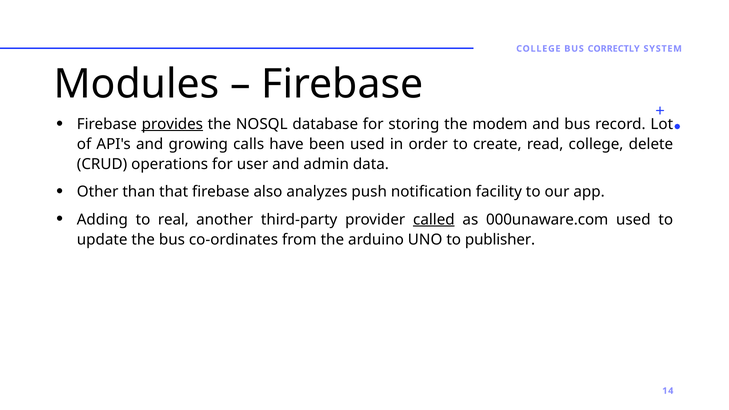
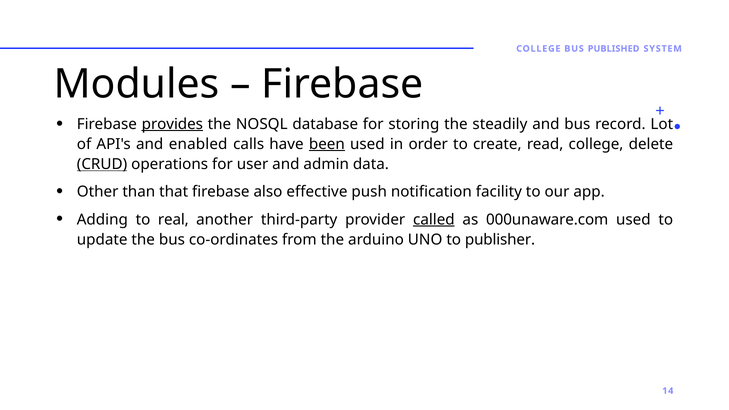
CORRECTLY: CORRECTLY -> PUBLISHED
modem: modem -> steadily
growing: growing -> enabled
been underline: none -> present
CRUD underline: none -> present
analyzes: analyzes -> effective
